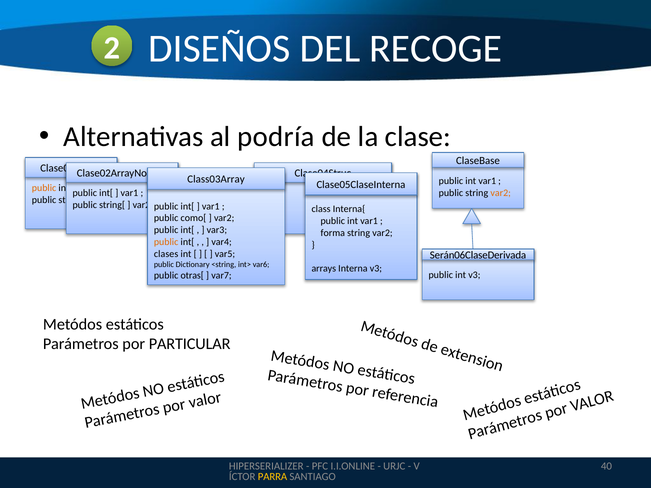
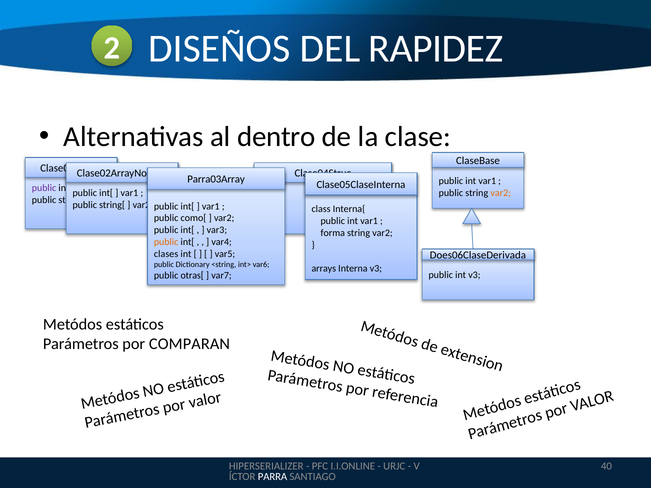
RECOGE: RECOGE -> RAPIDEZ
podría: podría -> dentro
Class03Array: Class03Array -> Parra03Array
public at (44, 188) colour: orange -> purple
Serán06ClaseDerivada: Serán06ClaseDerivada -> Does06ClaseDerivada
PARTICULAR: PARTICULAR -> COMPARAN
PARRA colour: yellow -> white
